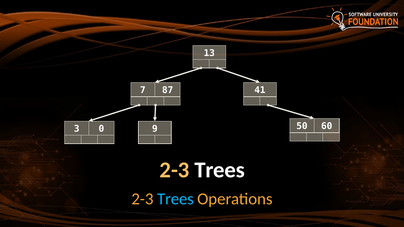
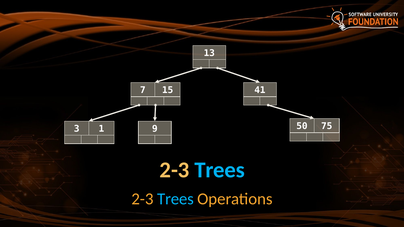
87: 87 -> 15
60: 60 -> 75
0: 0 -> 1
Trees at (220, 170) colour: white -> light blue
